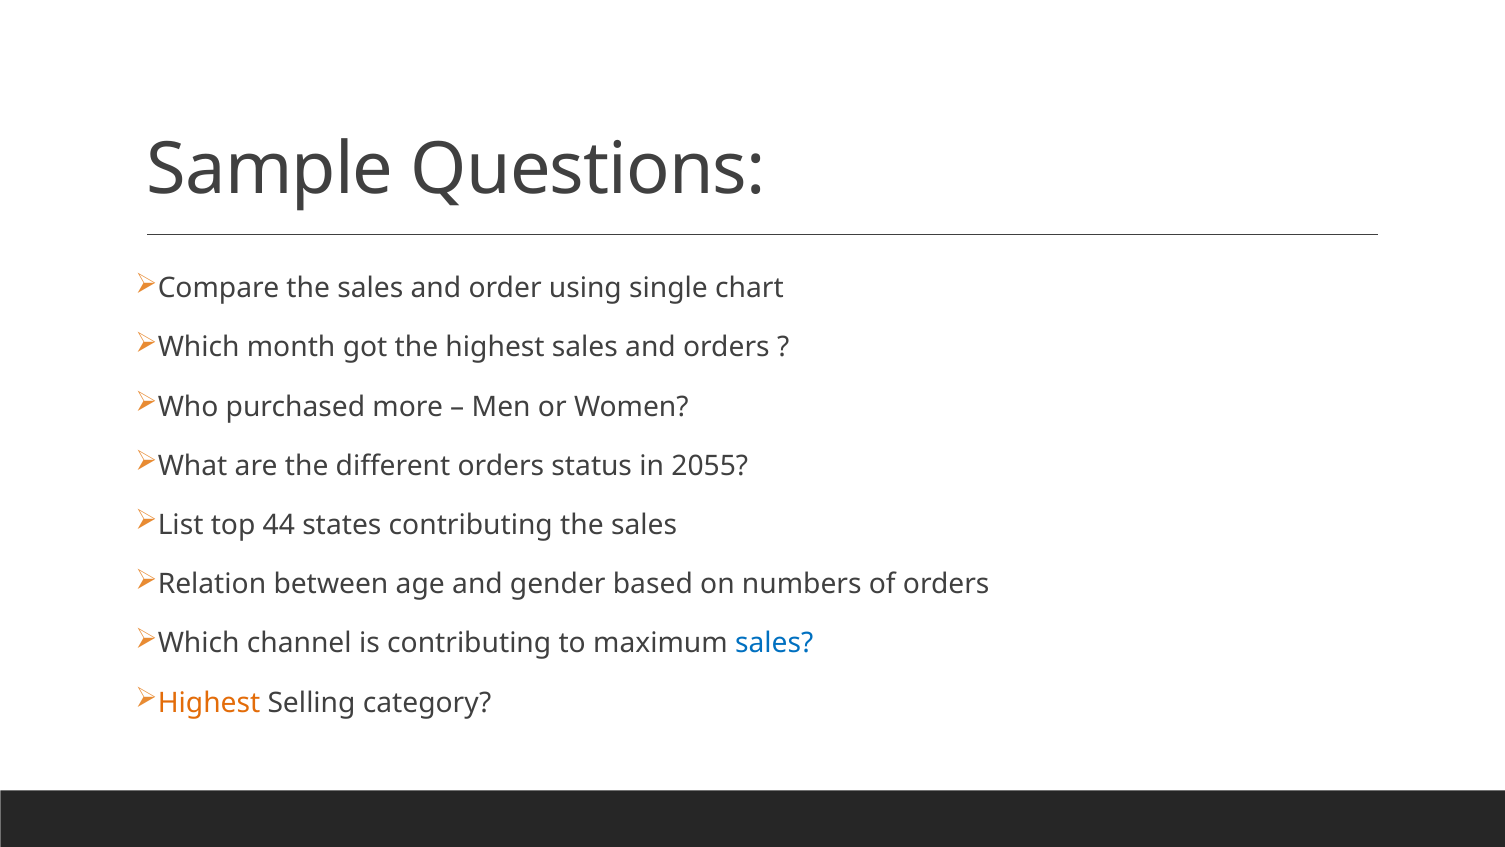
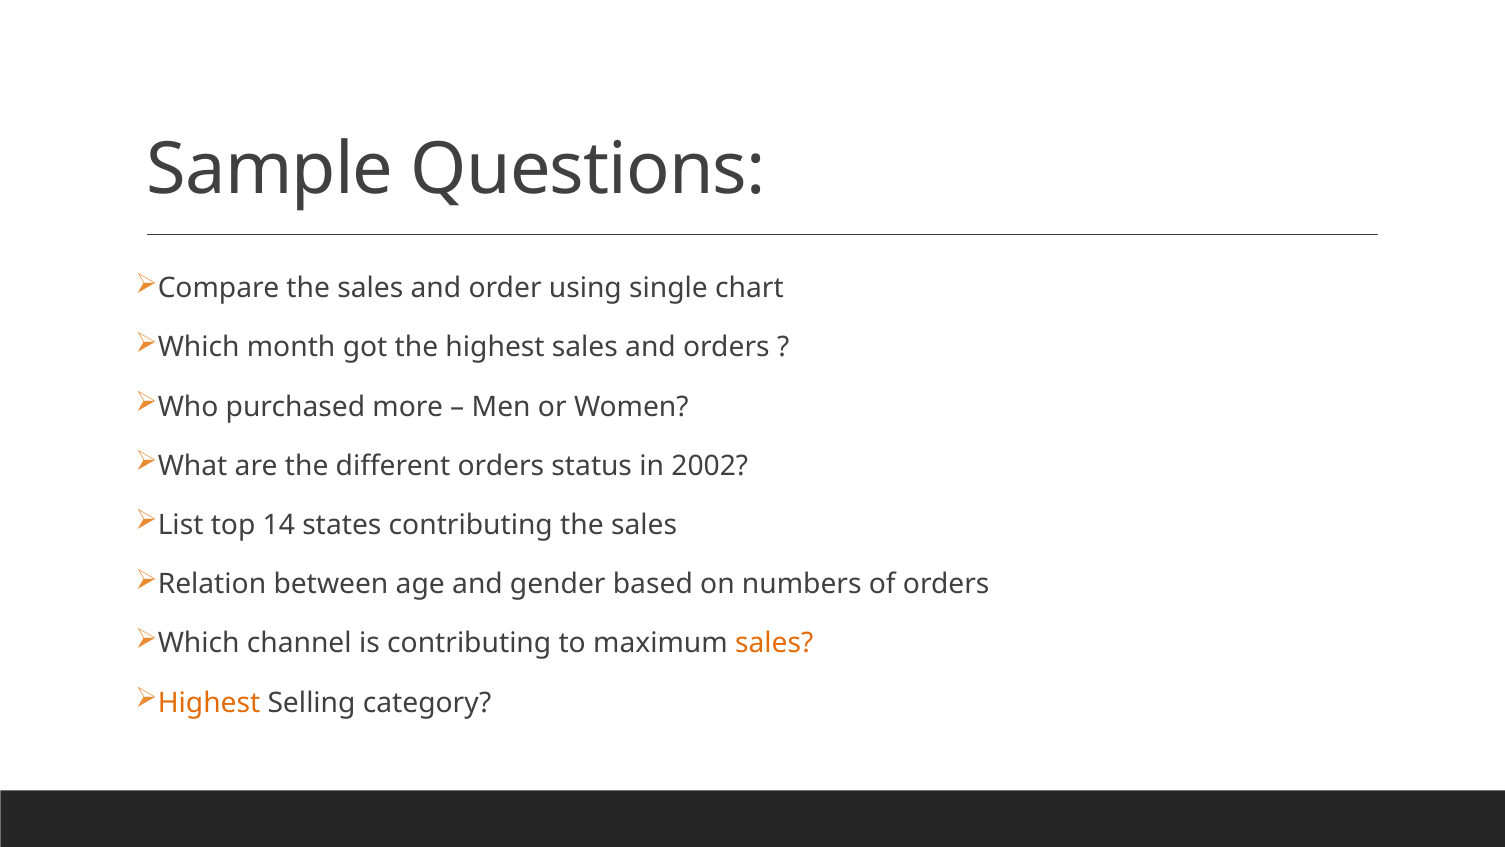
2055: 2055 -> 2002
44: 44 -> 14
sales at (774, 643) colour: blue -> orange
